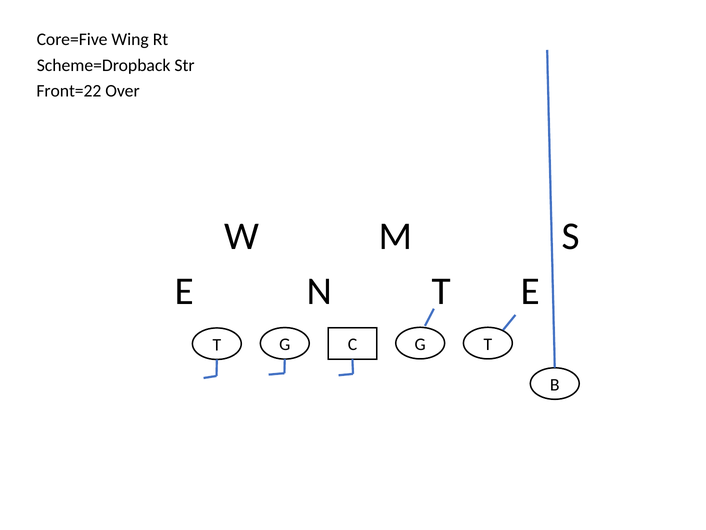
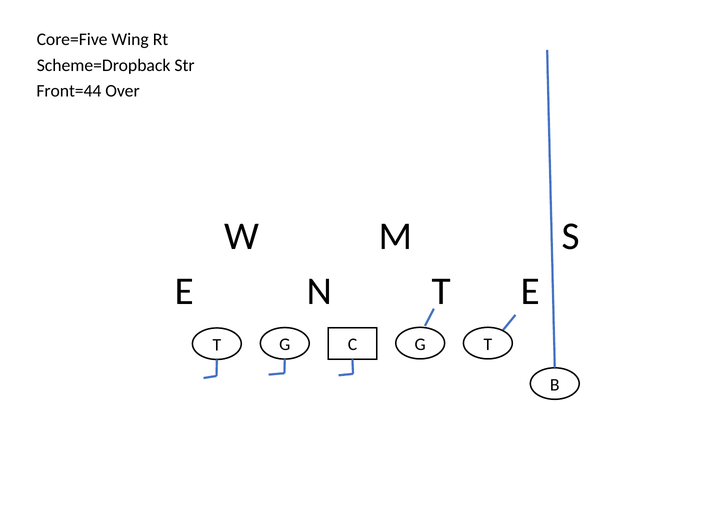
Front=22: Front=22 -> Front=44
